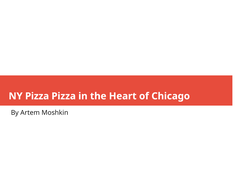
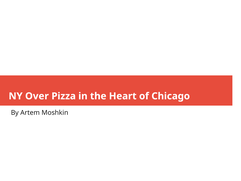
NY Pizza: Pizza -> Over
